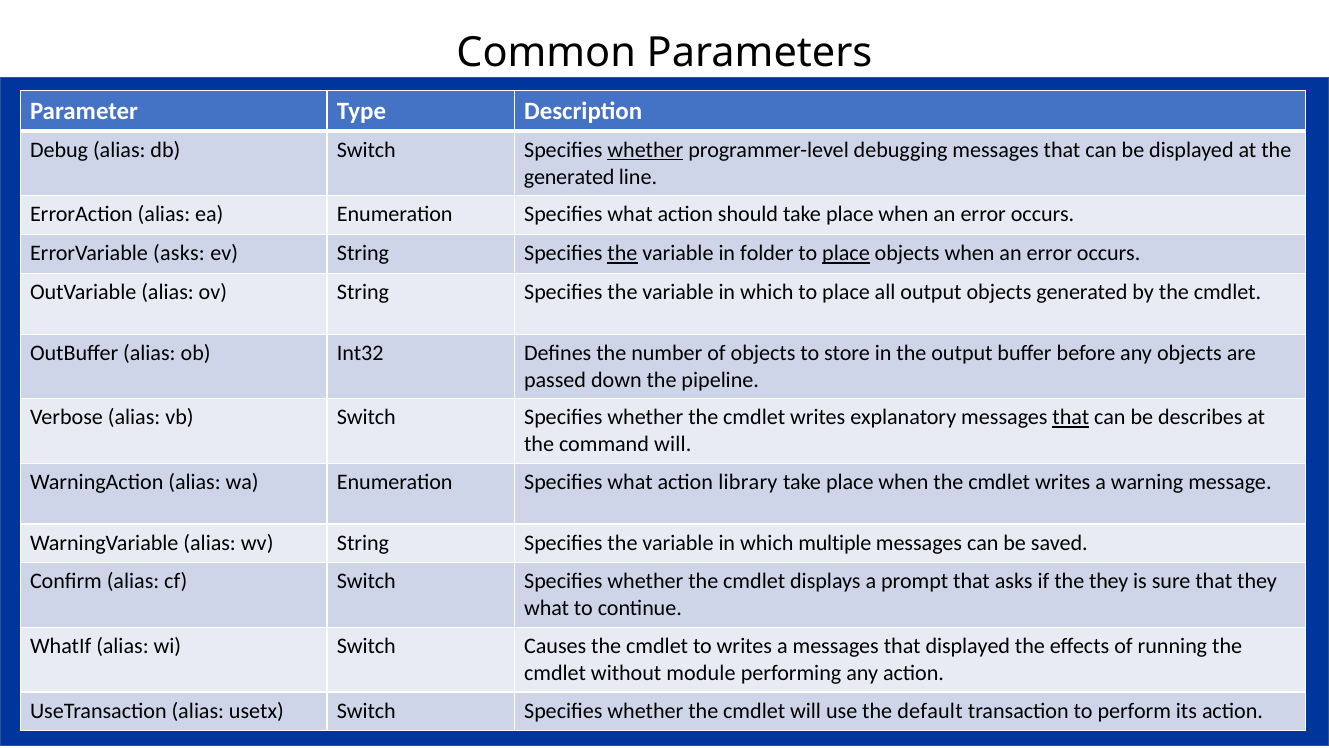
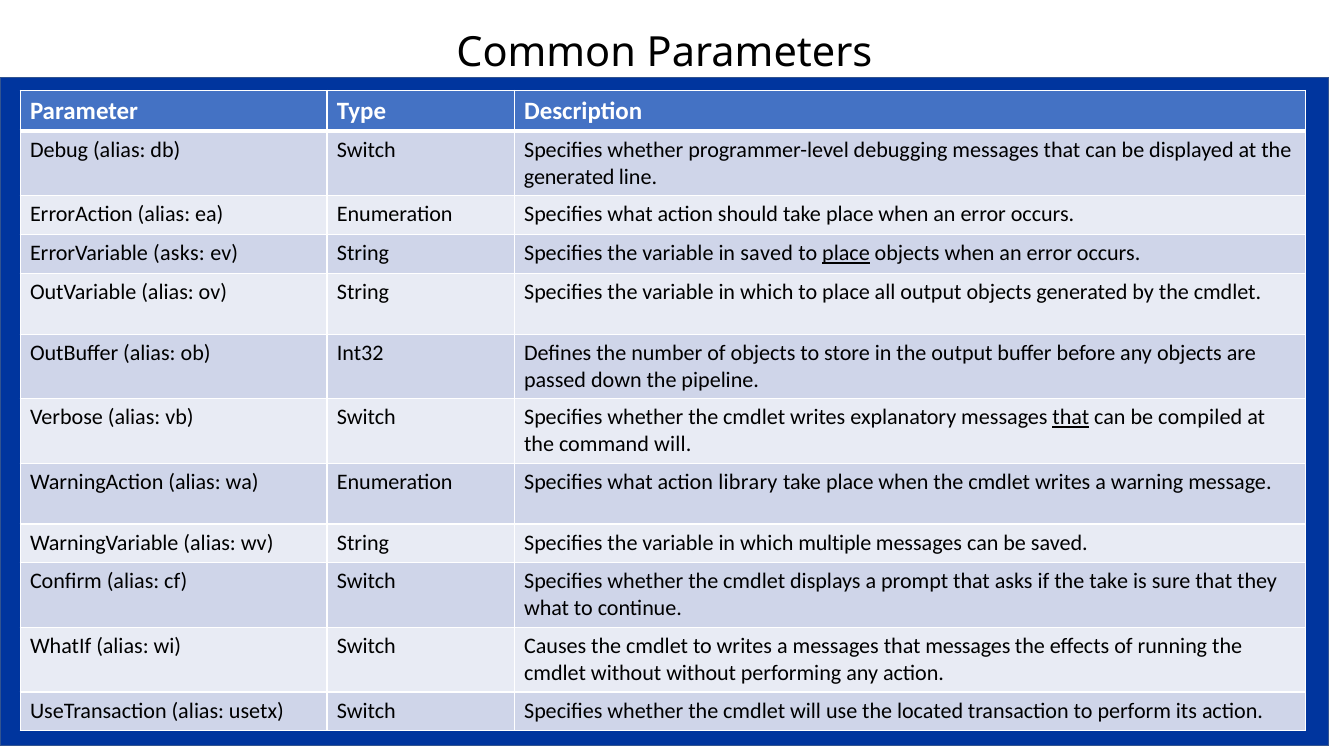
whether at (645, 150) underline: present -> none
the at (622, 253) underline: present -> none
in folder: folder -> saved
describes: describes -> compiled
the they: they -> take
that displayed: displayed -> messages
without module: module -> without
default: default -> located
